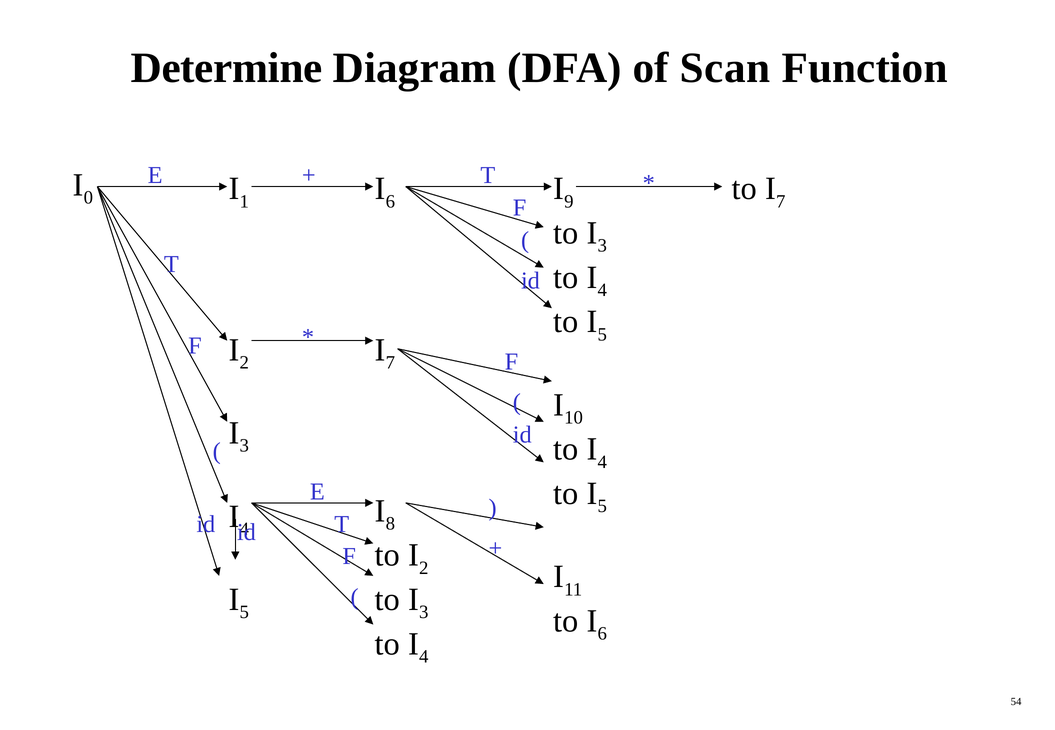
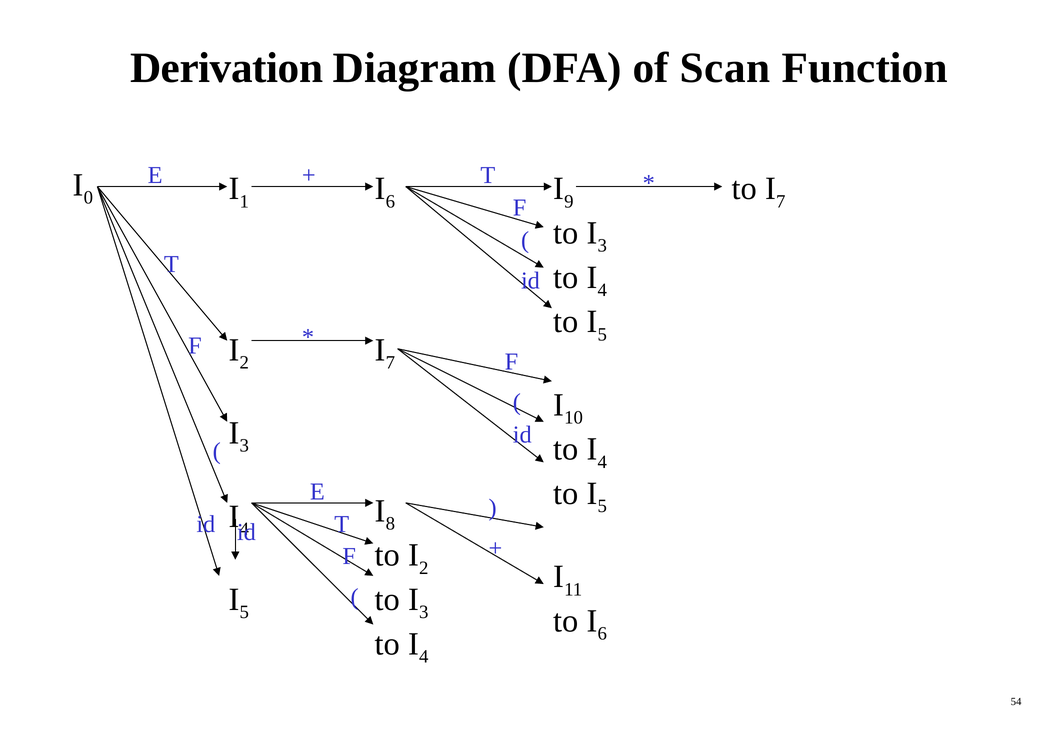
Determine: Determine -> Derivation
